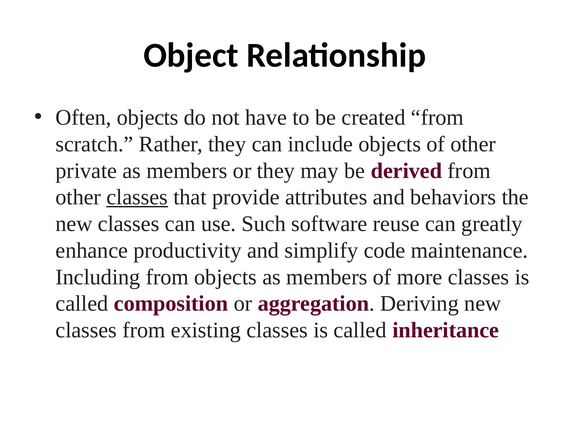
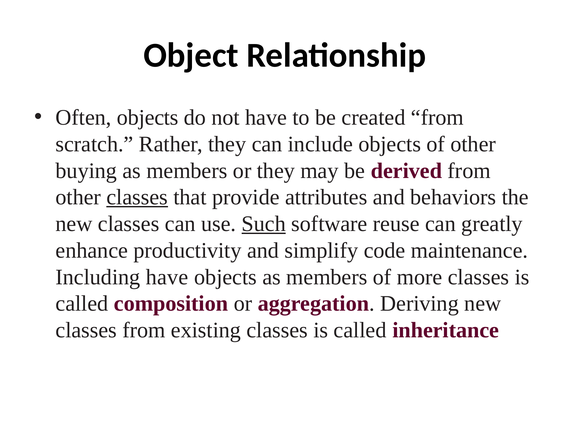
private: private -> buying
Such underline: none -> present
Including from: from -> have
